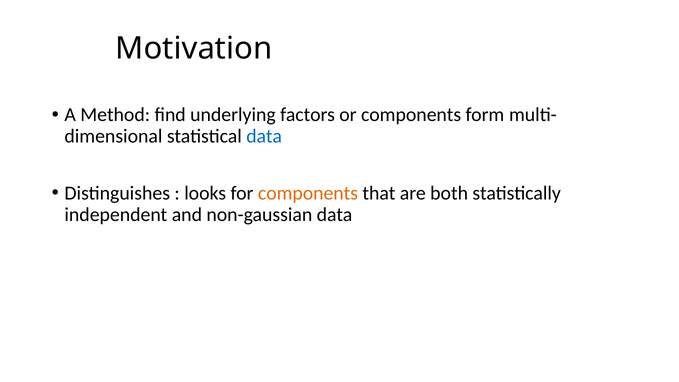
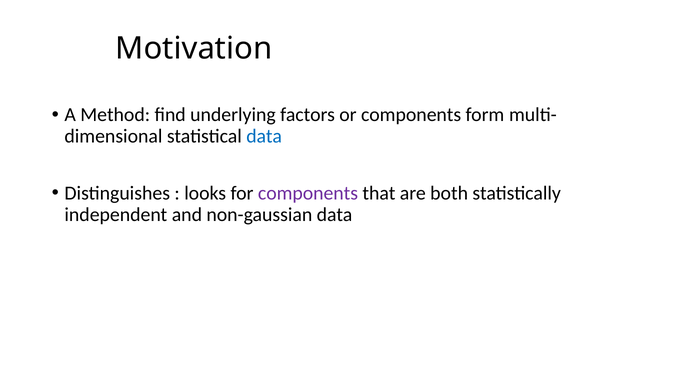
components at (308, 193) colour: orange -> purple
